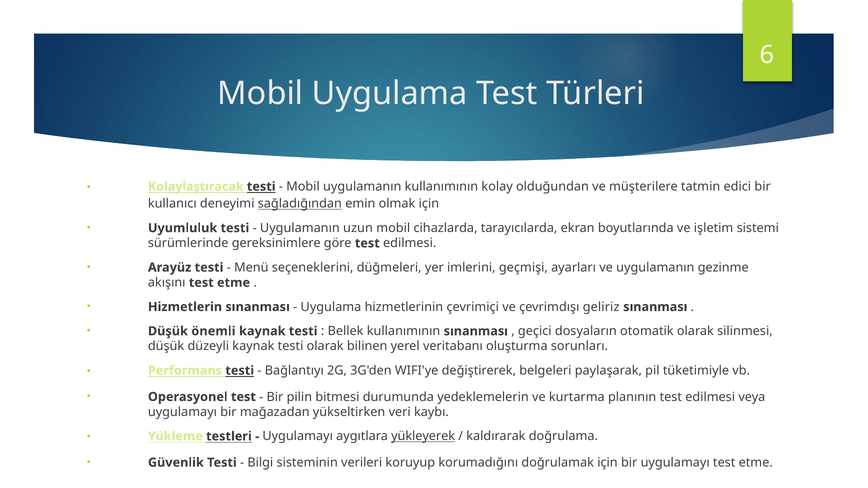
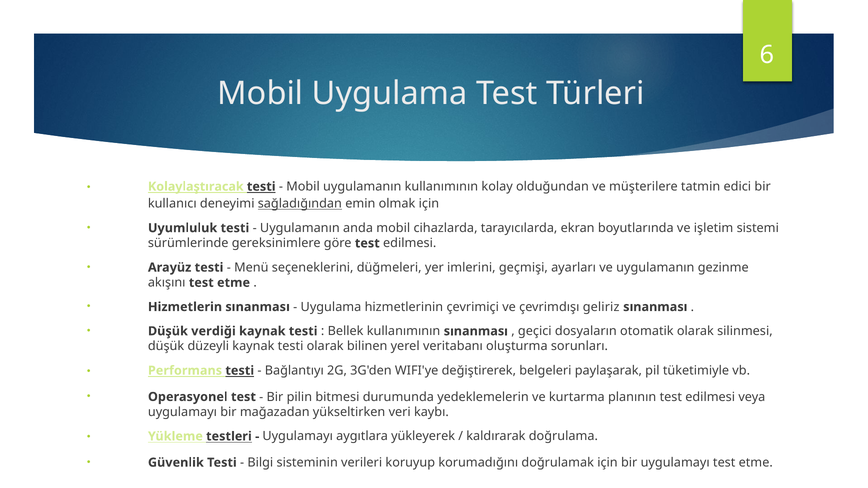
uzun: uzun -> anda
önemli: önemli -> verdiği
yükleyerek underline: present -> none
